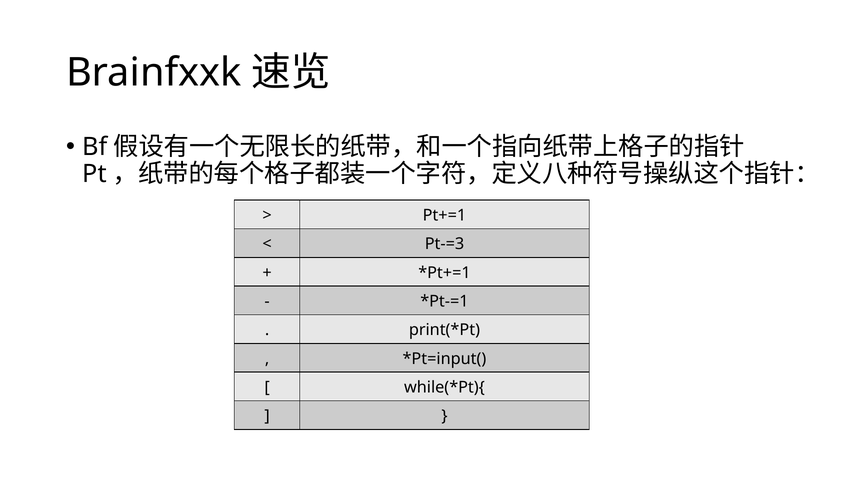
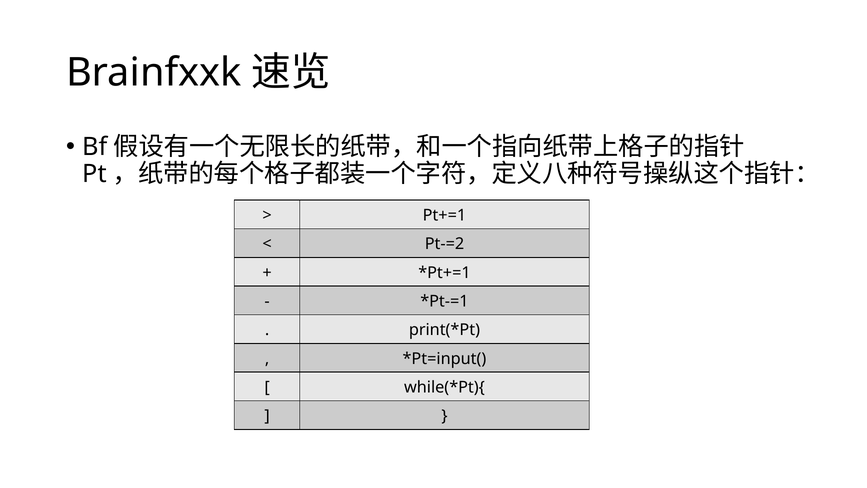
Pt-=3: Pt-=3 -> Pt-=2
